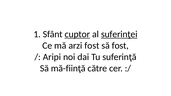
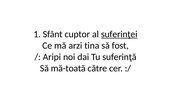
cuptor underline: present -> none
arzi fost: fost -> tina
mă-fiinţă: mă-fiinţă -> mă-toată
